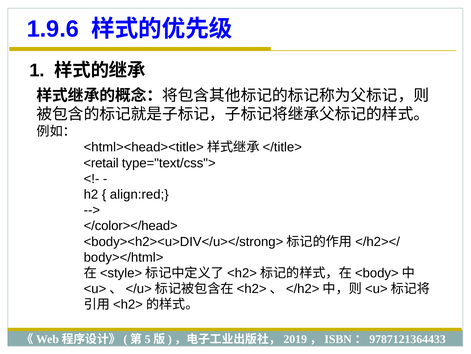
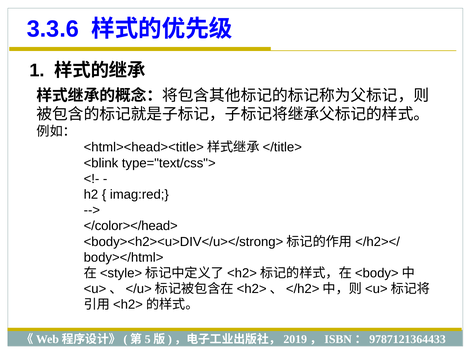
1.9.6: 1.9.6 -> 3.3.6
<retail: <retail -> <blink
align:red: align:red -> imag:red
